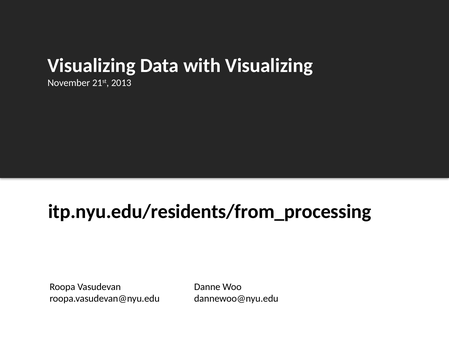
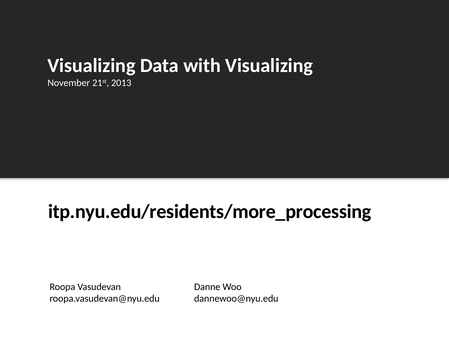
itp.nyu.edu/residents/from_processing: itp.nyu.edu/residents/from_processing -> itp.nyu.edu/residents/more_processing
